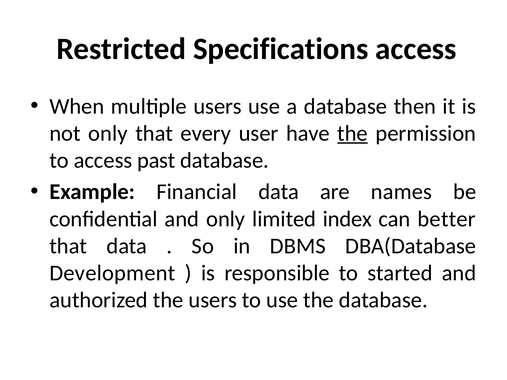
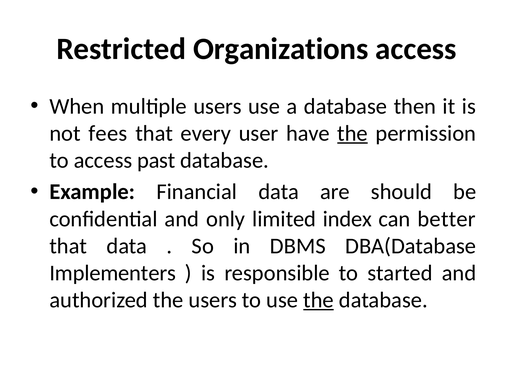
Specifications: Specifications -> Organizations
not only: only -> fees
names: names -> should
Development: Development -> Implementers
the at (318, 300) underline: none -> present
